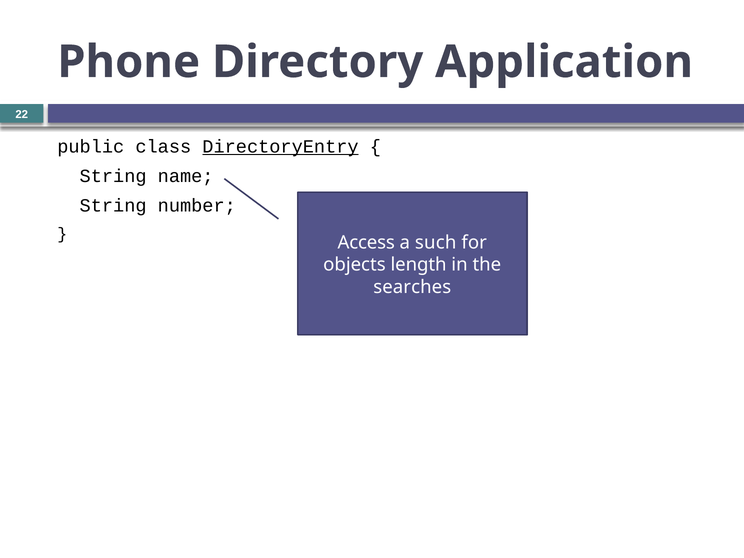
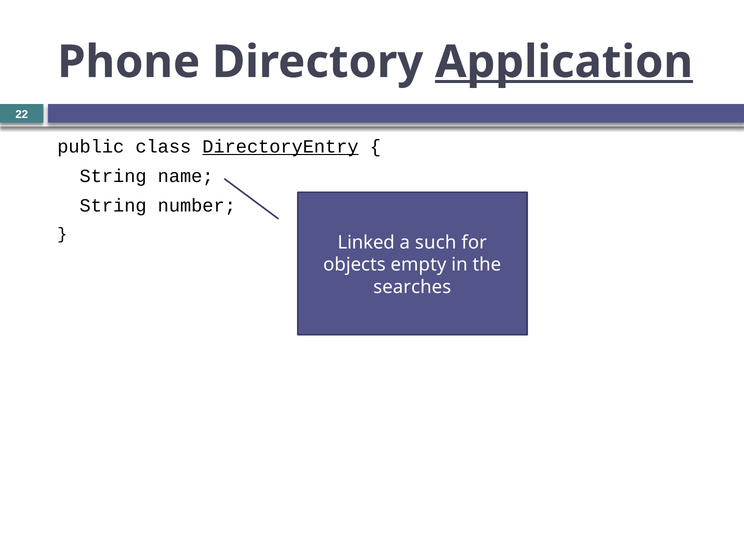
Application underline: none -> present
Access: Access -> Linked
length: length -> empty
